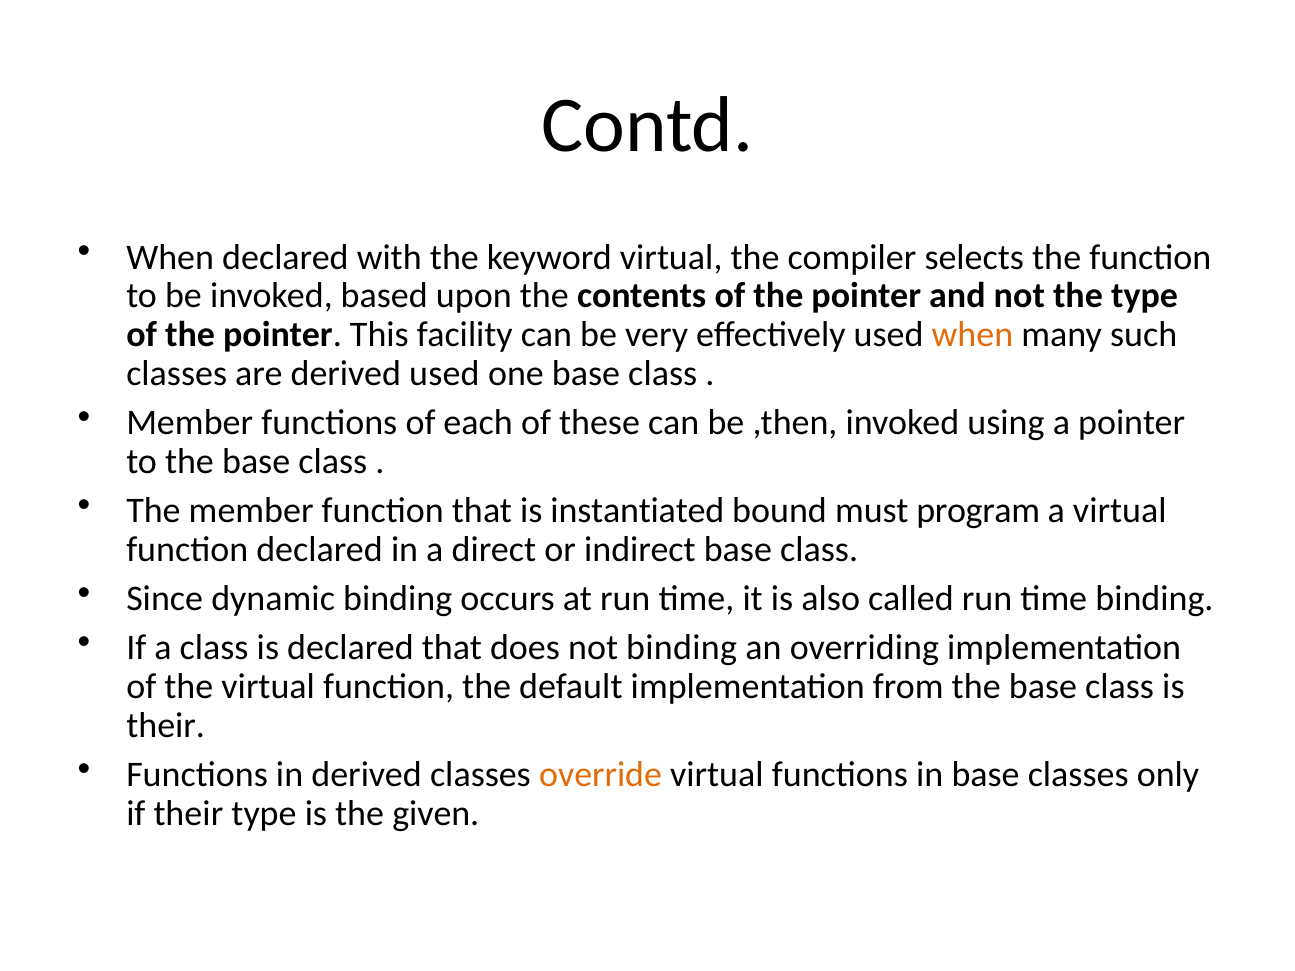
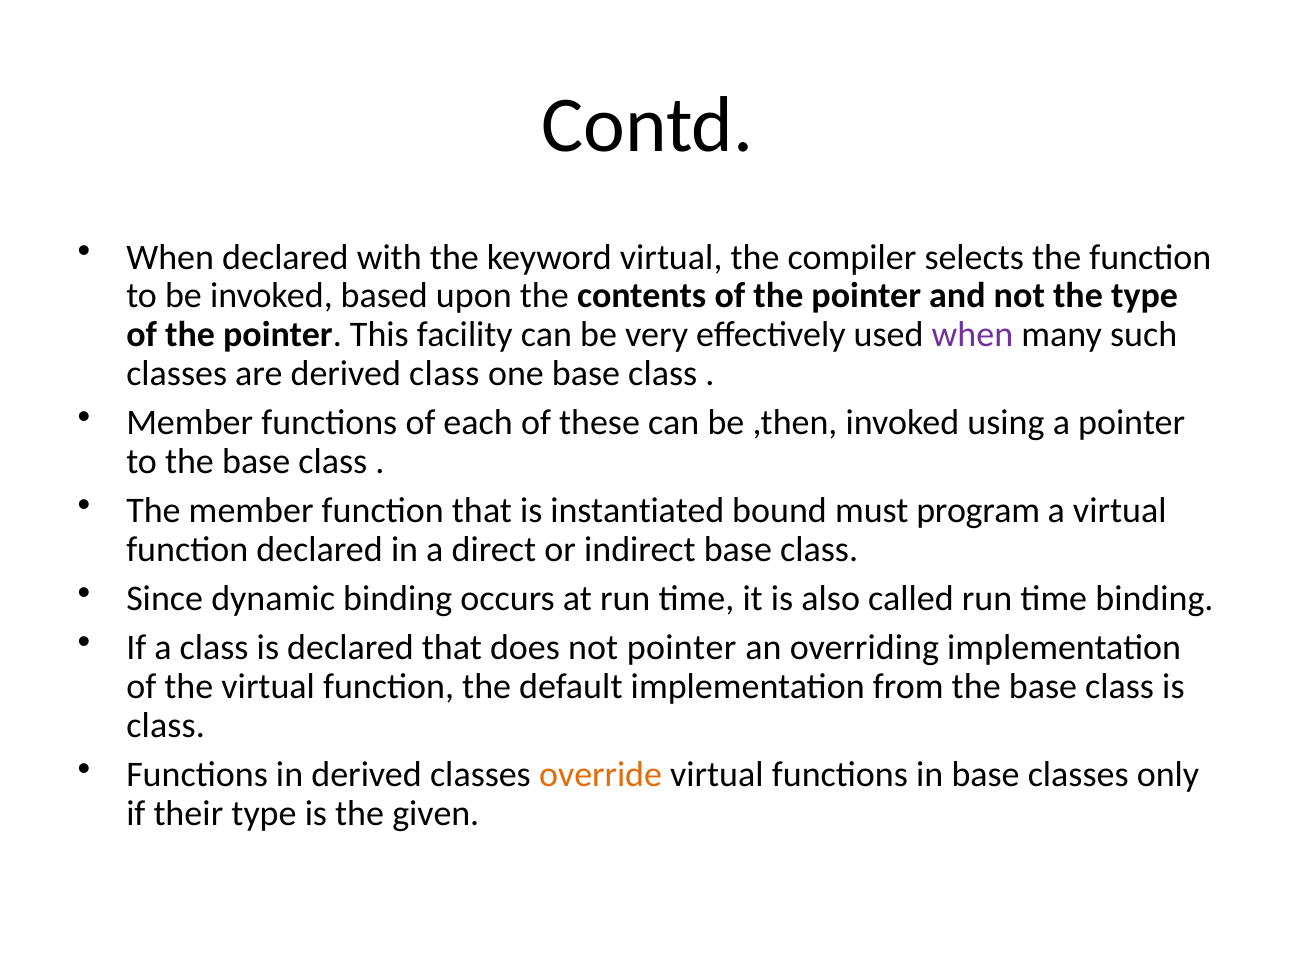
when at (972, 335) colour: orange -> purple
derived used: used -> class
not binding: binding -> pointer
their at (166, 726): their -> class
